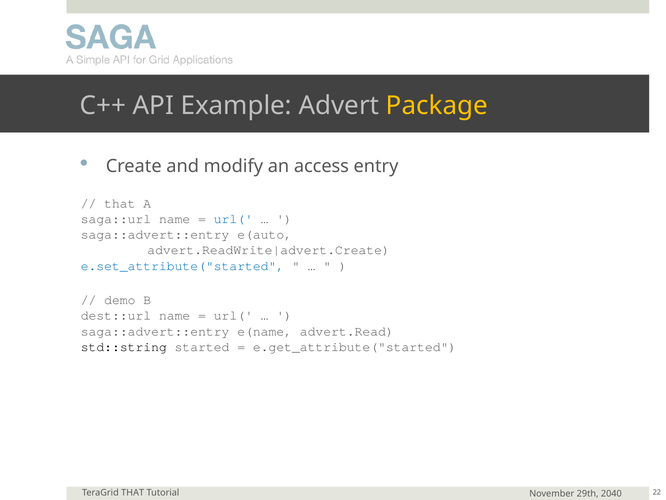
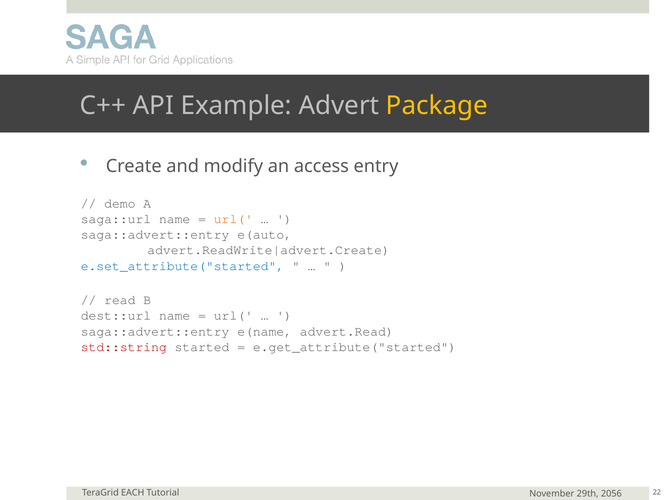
that at (120, 203): that -> demo
url( at (233, 219) colour: blue -> orange
demo: demo -> read
std::string colour: black -> red
TeraGrid THAT: THAT -> EACH
2040: 2040 -> 2056
